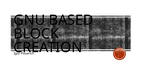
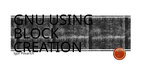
BASED: BASED -> USING
